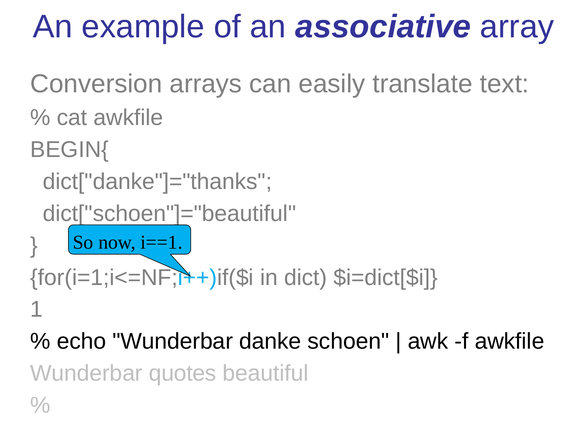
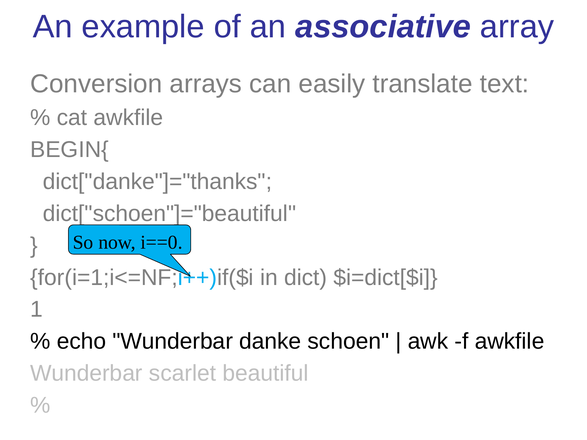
i==1: i==1 -> i==0
quotes: quotes -> scarlet
